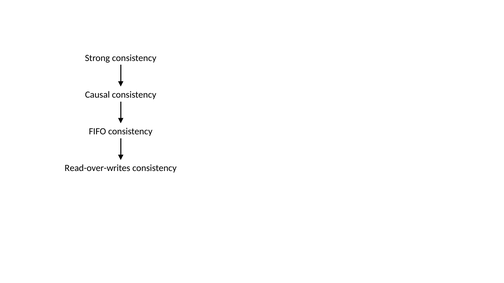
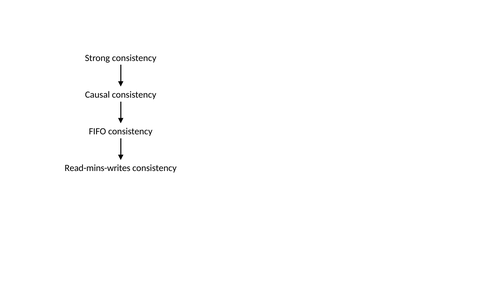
Read-over-writes: Read-over-writes -> Read-mins-writes
